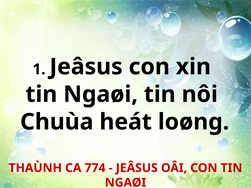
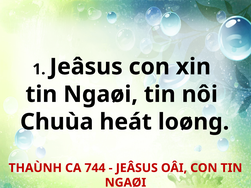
774: 774 -> 744
